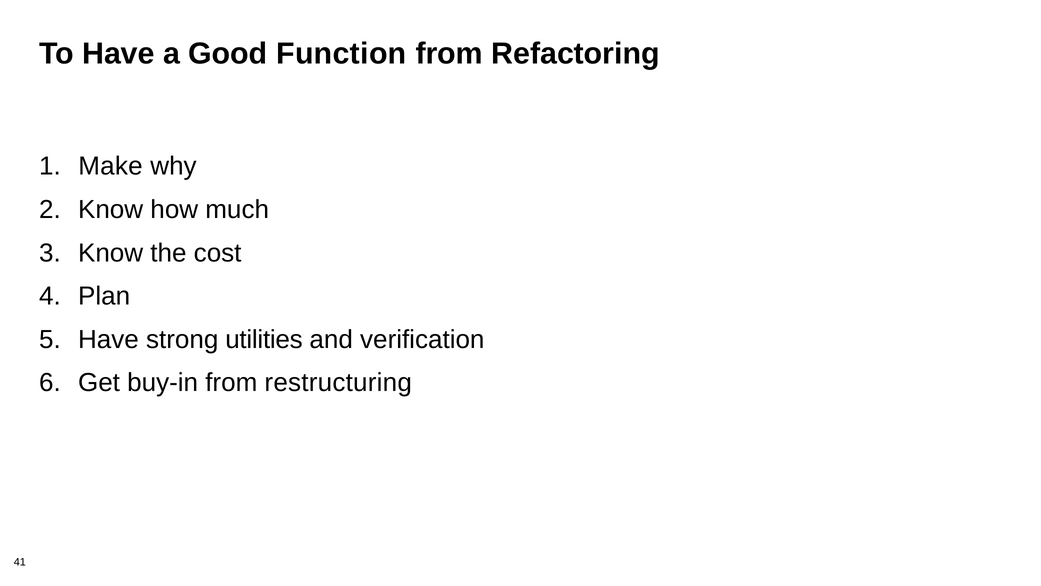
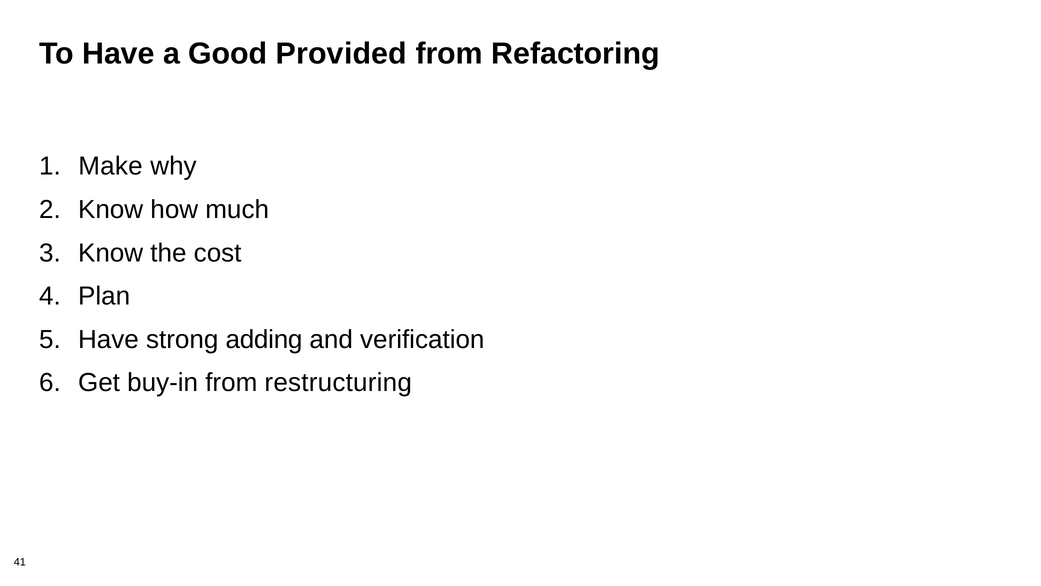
Function: Function -> Provided
utilities: utilities -> adding
